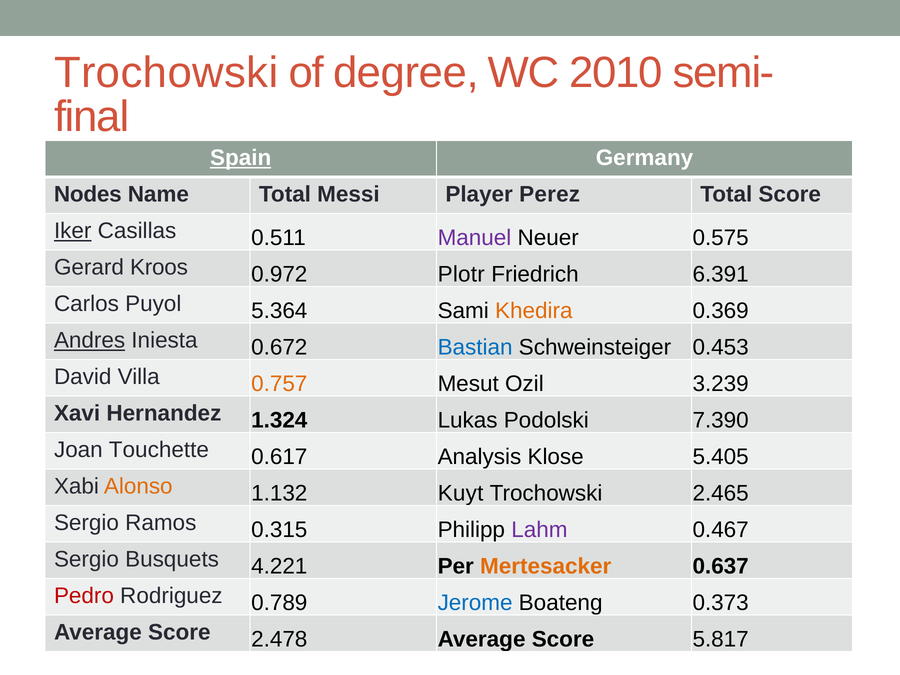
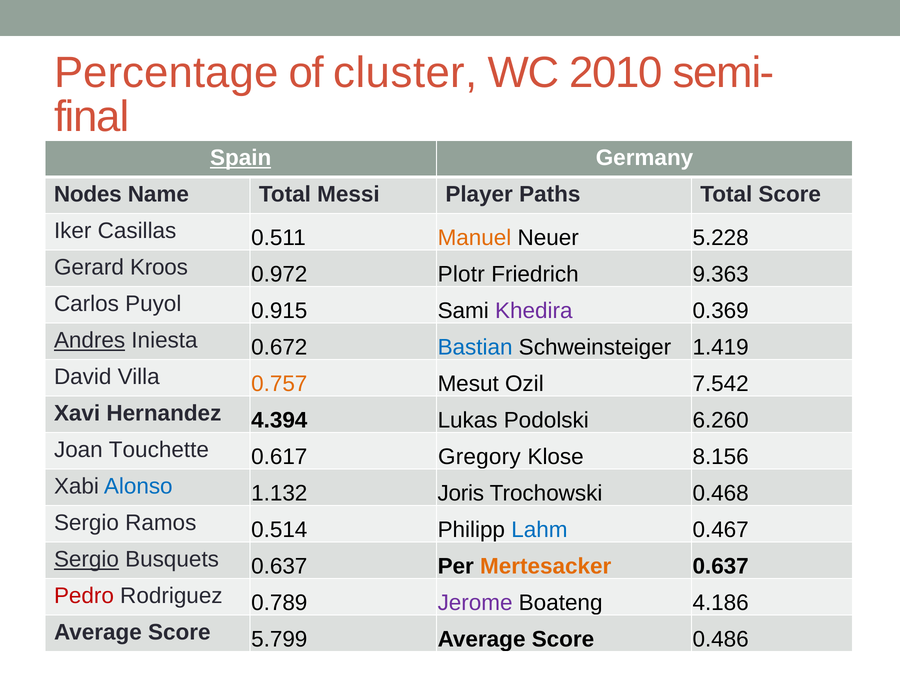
Trochowski at (166, 73): Trochowski -> Percentage
degree: degree -> cluster
Perez: Perez -> Paths
Iker underline: present -> none
Manuel colour: purple -> orange
0.575: 0.575 -> 5.228
6.391: 6.391 -> 9.363
5.364: 5.364 -> 0.915
Khedira colour: orange -> purple
0.453: 0.453 -> 1.419
3.239: 3.239 -> 7.542
1.324: 1.324 -> 4.394
7.390: 7.390 -> 6.260
Analysis: Analysis -> Gregory
5.405: 5.405 -> 8.156
Alonso colour: orange -> blue
Kuyt: Kuyt -> Joris
2.465: 2.465 -> 0.468
0.315: 0.315 -> 0.514
Lahm colour: purple -> blue
Sergio at (86, 559) underline: none -> present
Busquets 4.221: 4.221 -> 0.637
Jerome colour: blue -> purple
0.373: 0.373 -> 4.186
2.478: 2.478 -> 5.799
5.817: 5.817 -> 0.486
